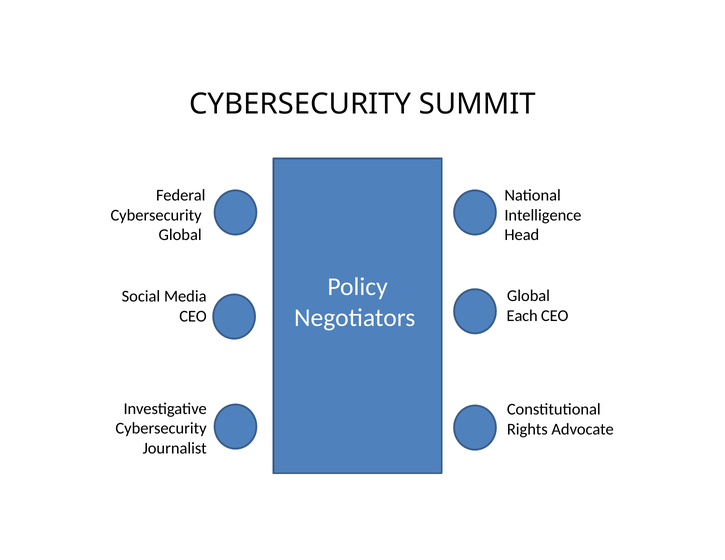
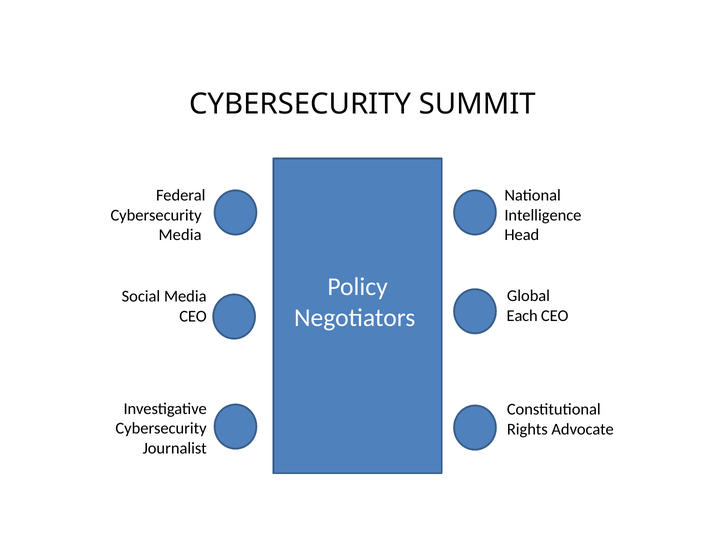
Global at (180, 235): Global -> Media
